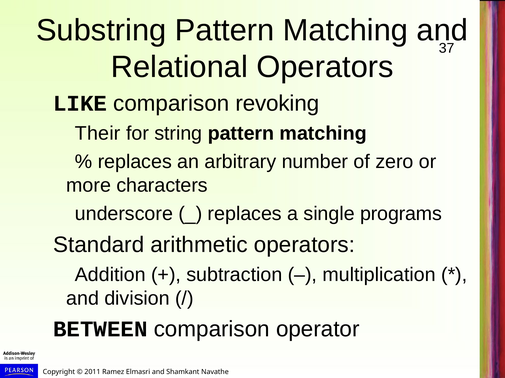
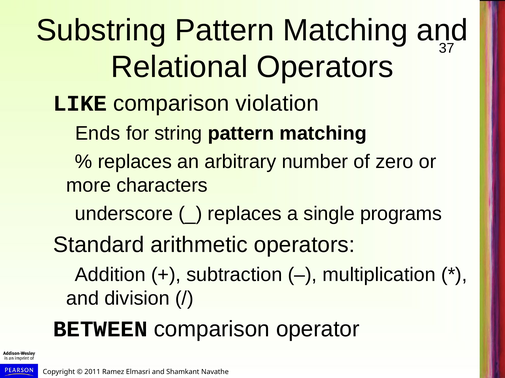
revoking: revoking -> violation
Their: Their -> Ends
